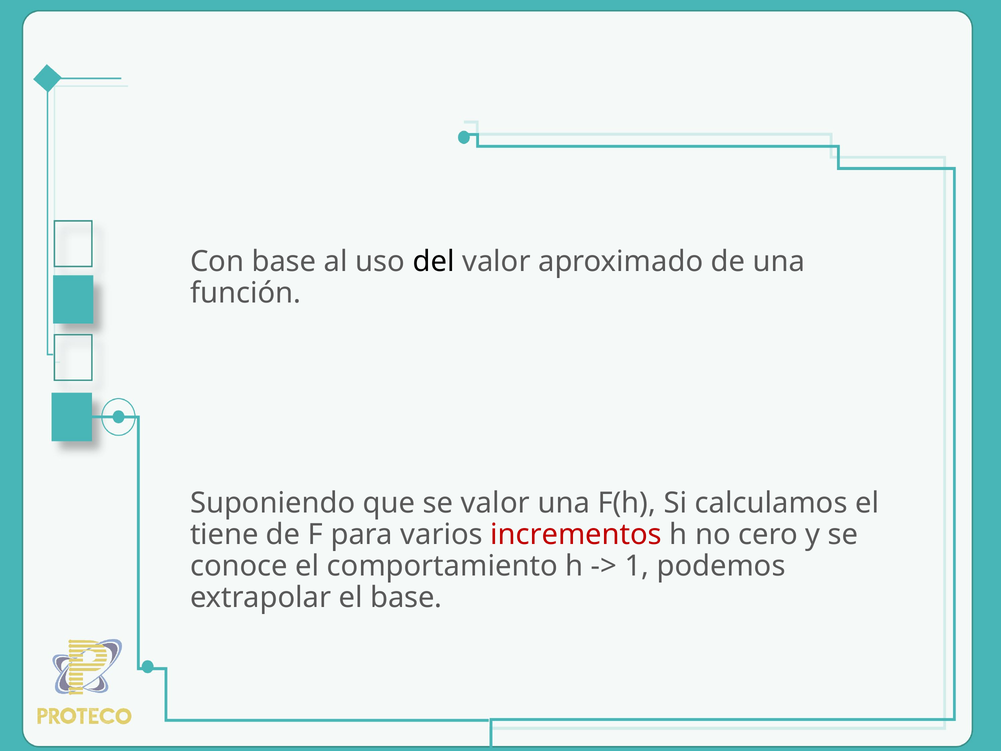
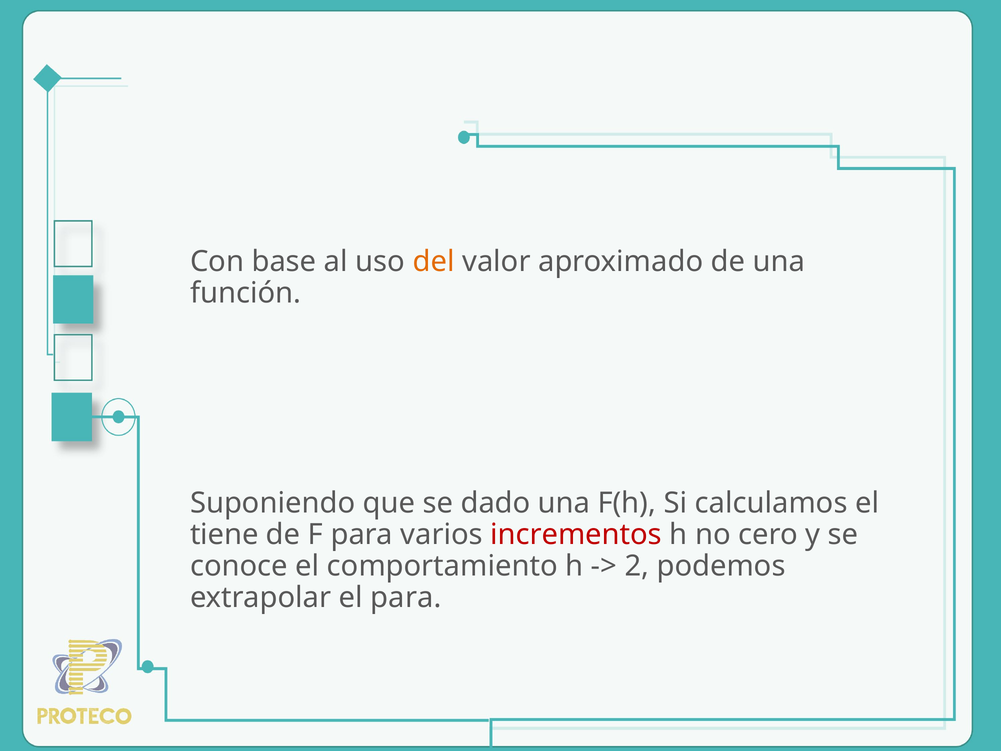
del colour: black -> orange
se valor: valor -> dado
1: 1 -> 2
el base: base -> para
